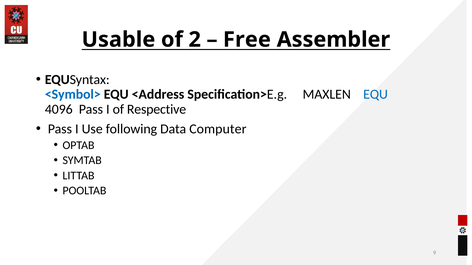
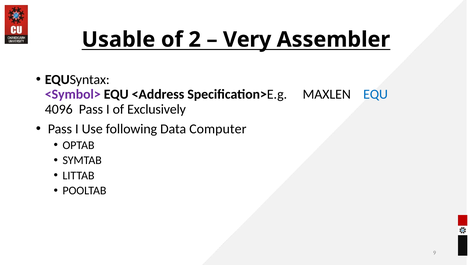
Free: Free -> Very
<Symbol> colour: blue -> purple
Respective: Respective -> Exclusively
